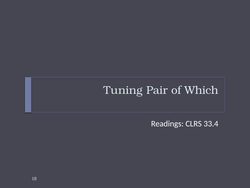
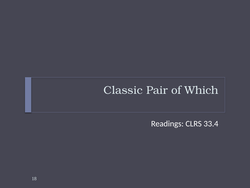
Tuning: Tuning -> Classic
